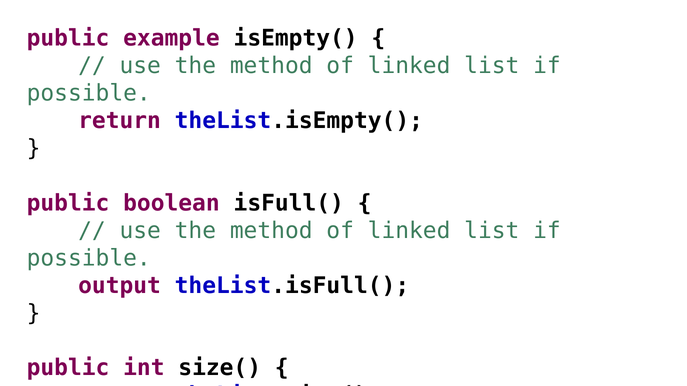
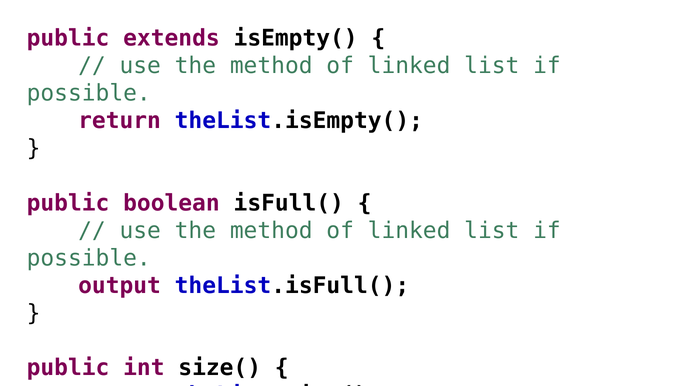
example: example -> extends
